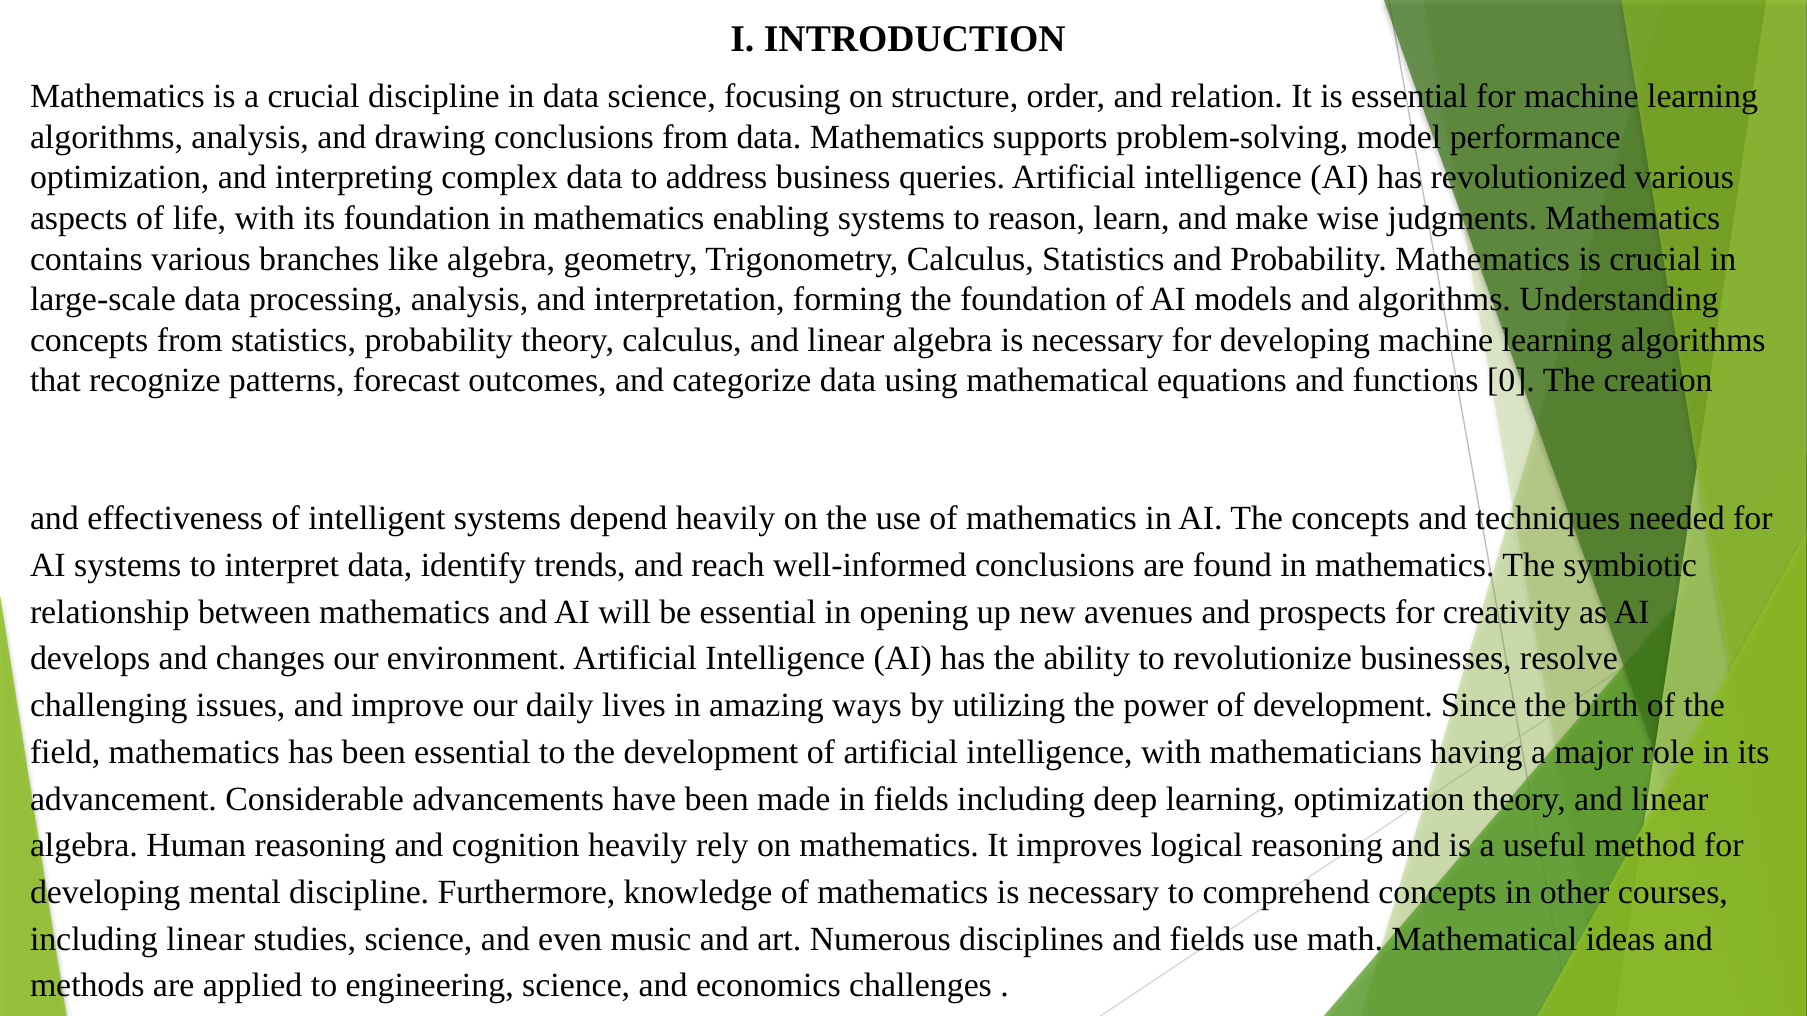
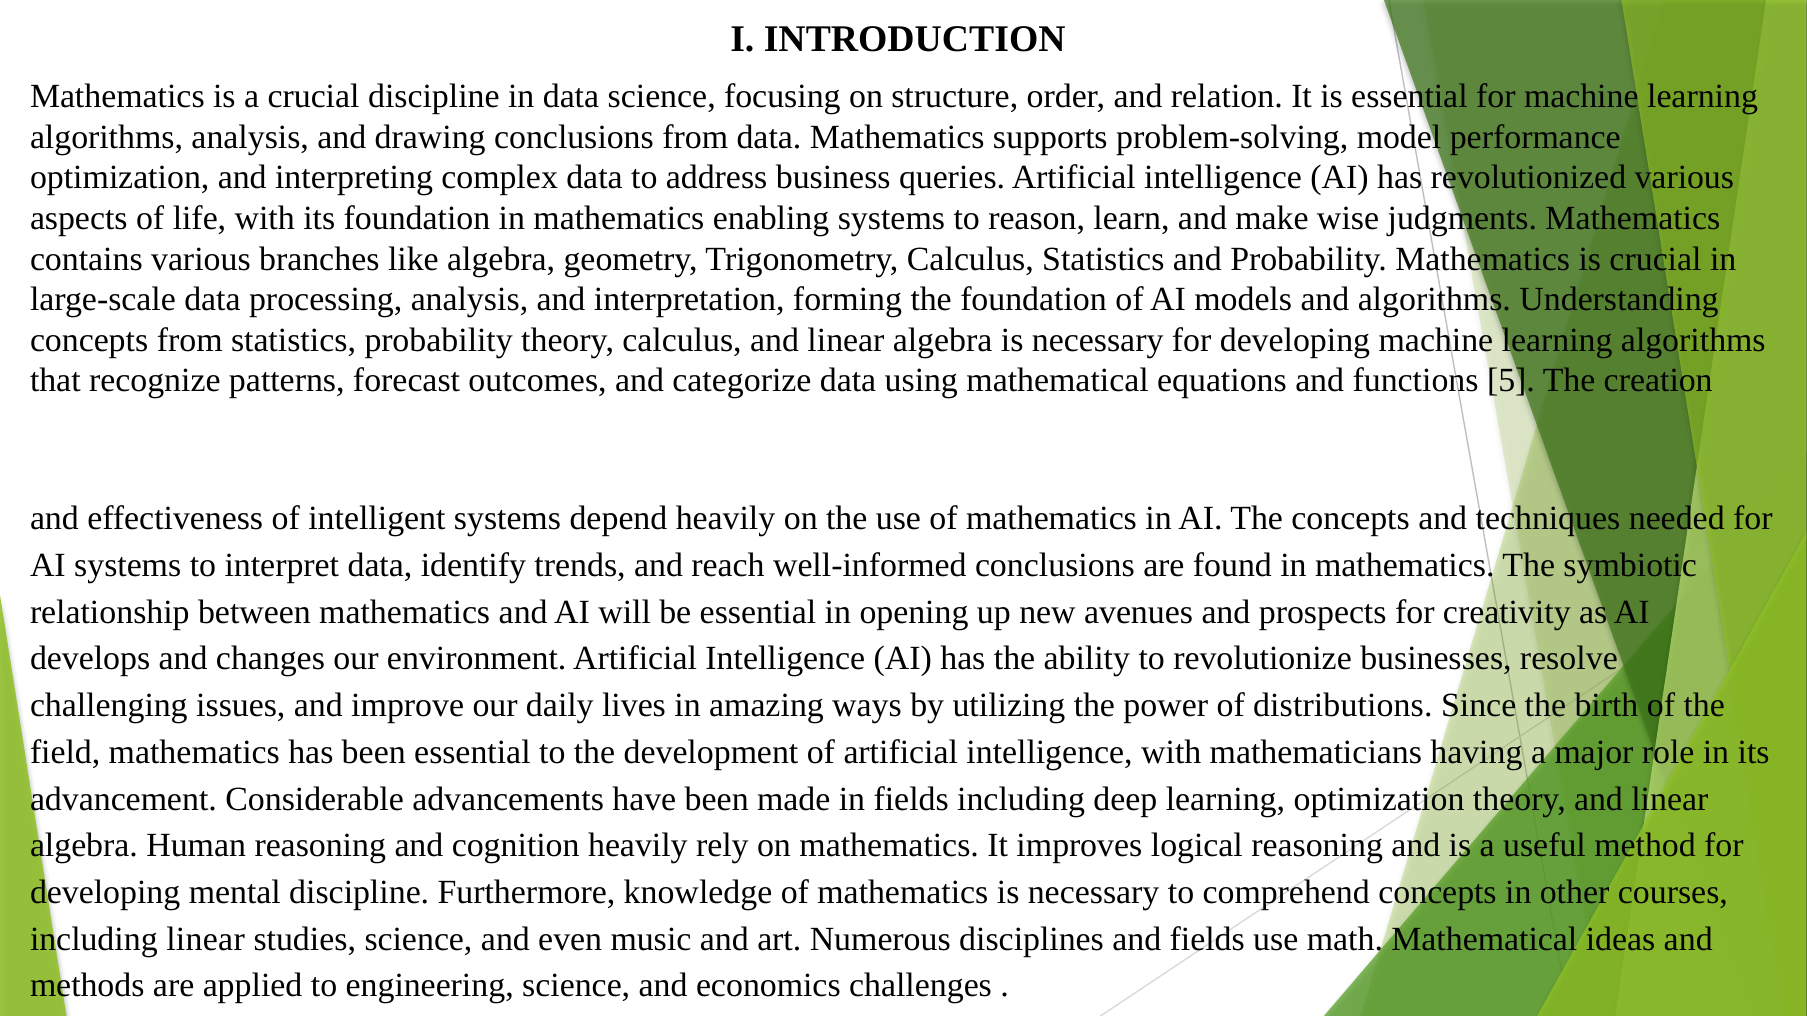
0: 0 -> 5
of development: development -> distributions
